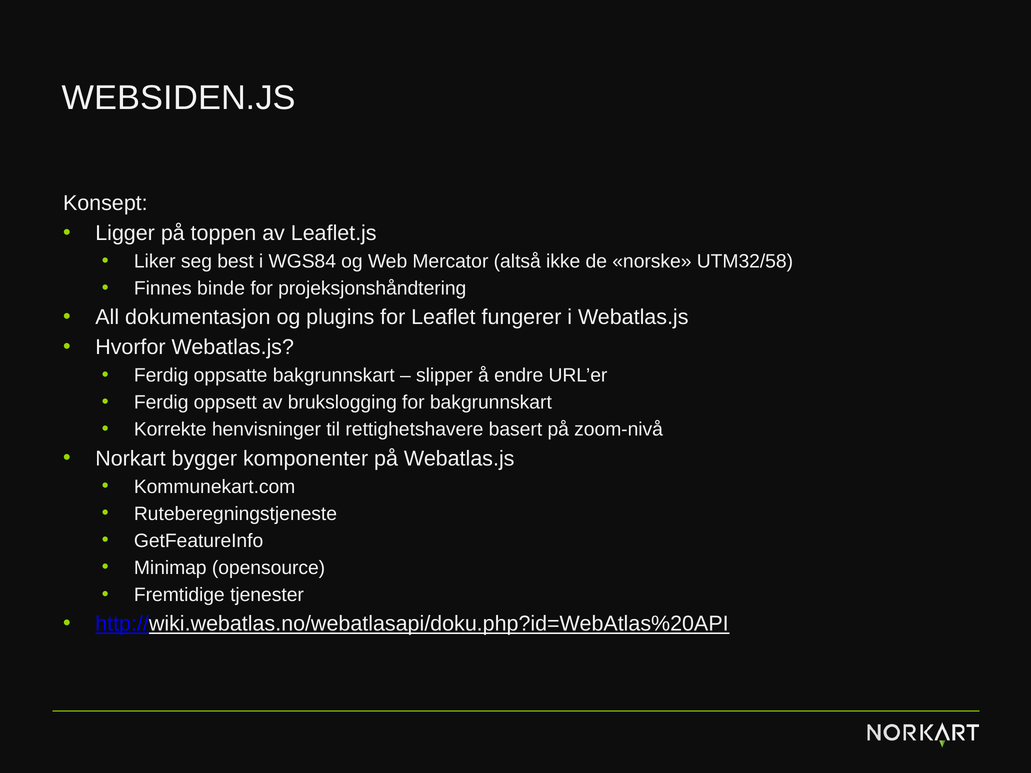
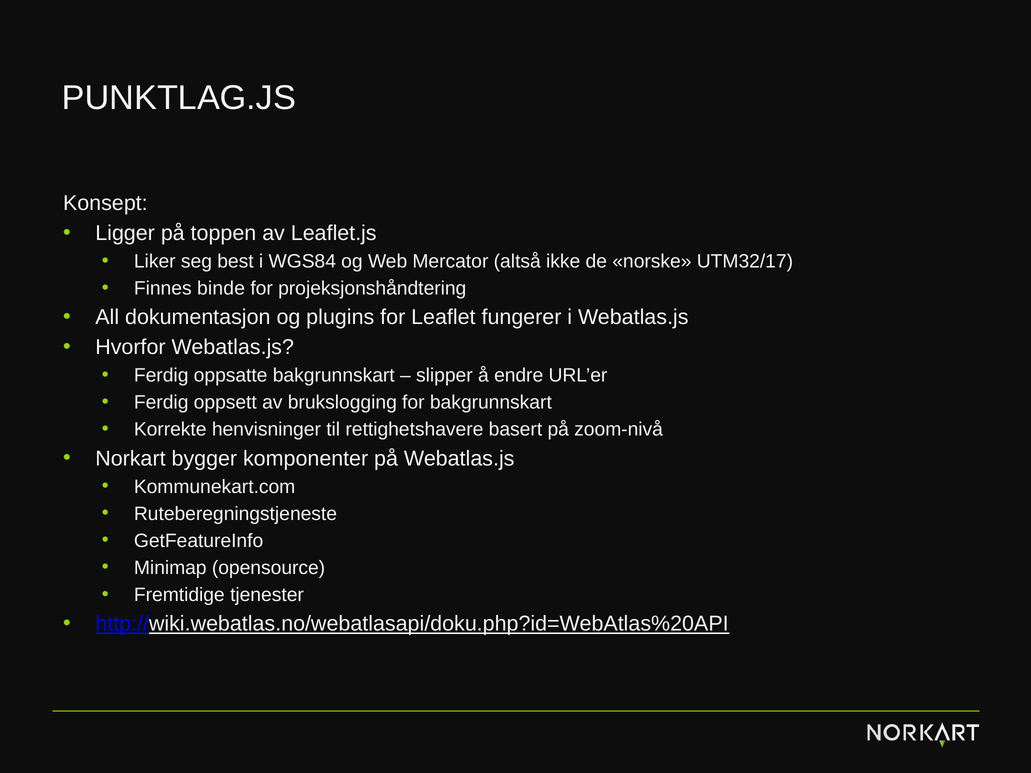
WEBSIDEN.JS: WEBSIDEN.JS -> PUNKTLAG.JS
UTM32/58: UTM32/58 -> UTM32/17
